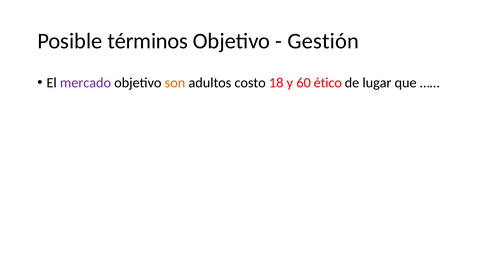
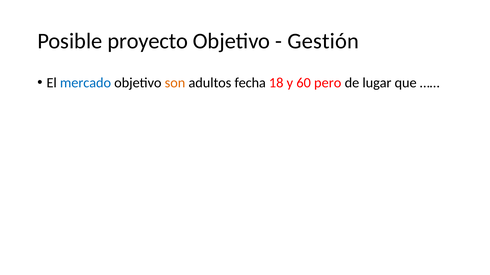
términos: términos -> proyecto
mercado colour: purple -> blue
costo: costo -> fecha
ético: ético -> pero
